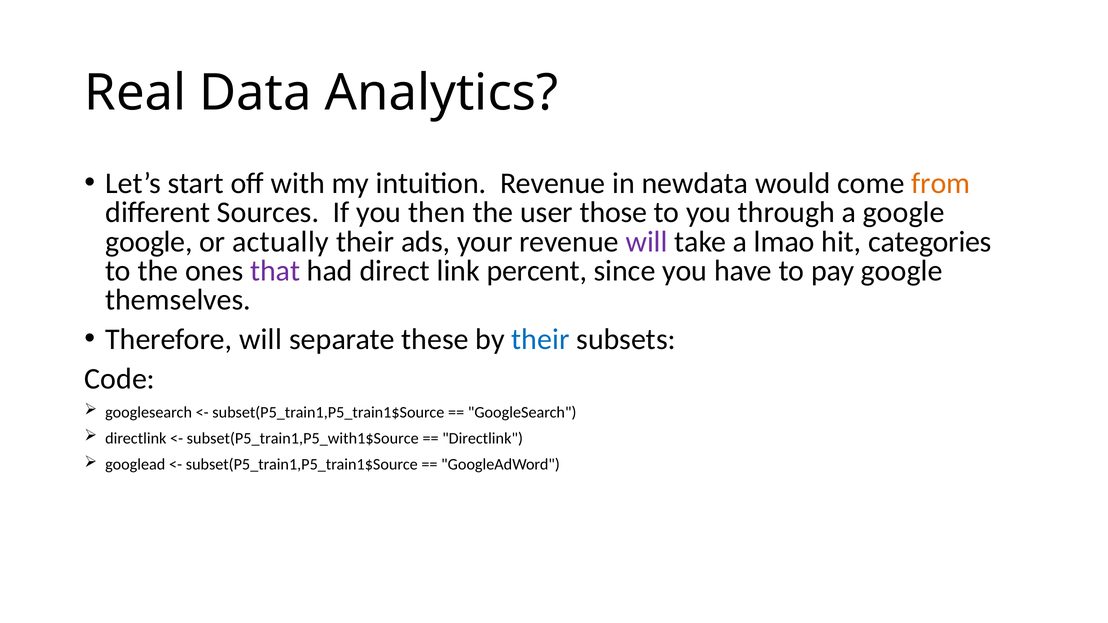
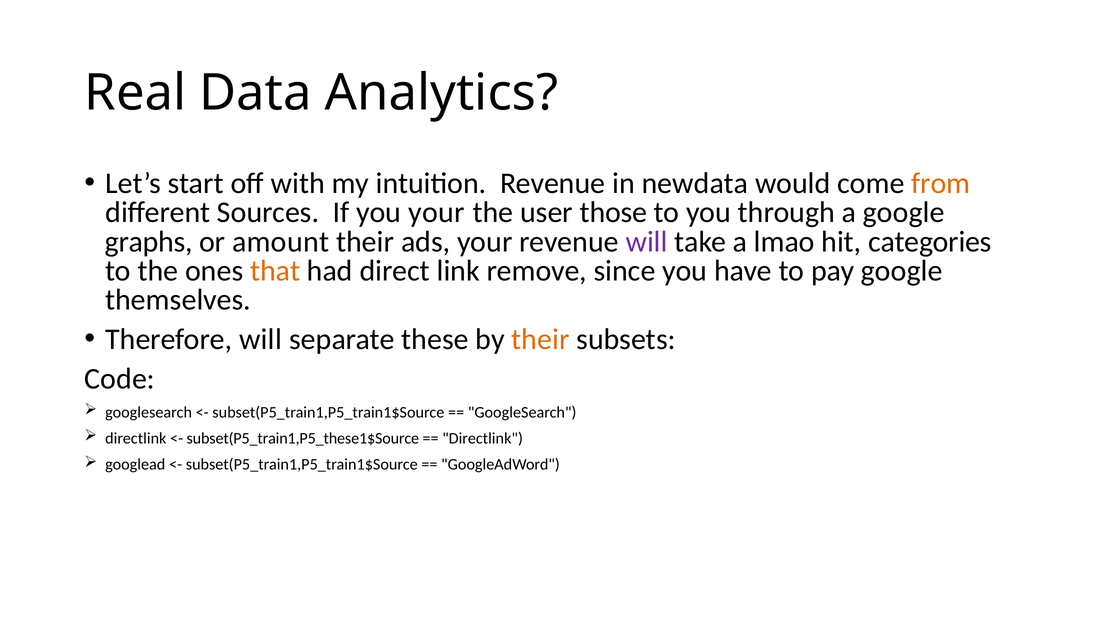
you then: then -> your
google at (149, 242): google -> graphs
actually: actually -> amount
that colour: purple -> orange
percent: percent -> remove
their at (540, 340) colour: blue -> orange
subset(P5_train1,P5_with1$Source: subset(P5_train1,P5_with1$Source -> subset(P5_train1,P5_these1$Source
